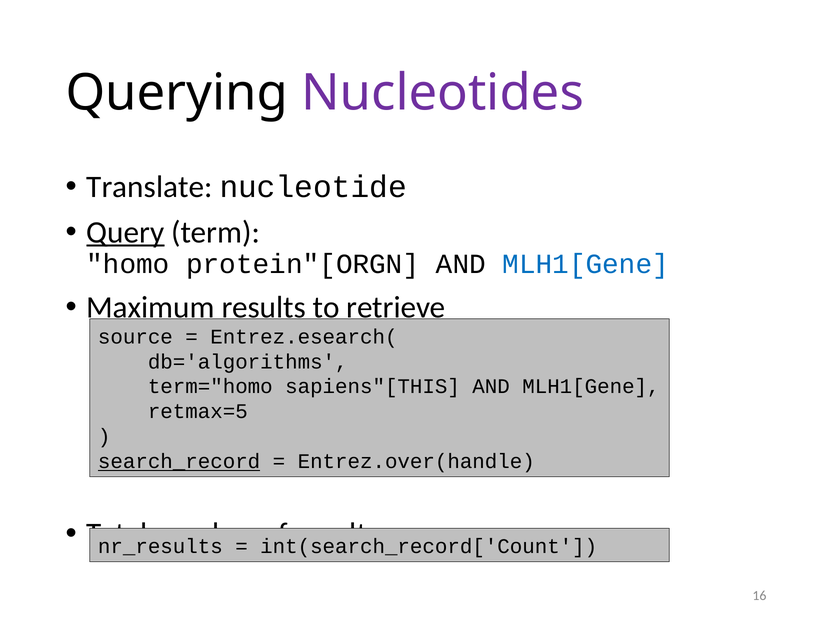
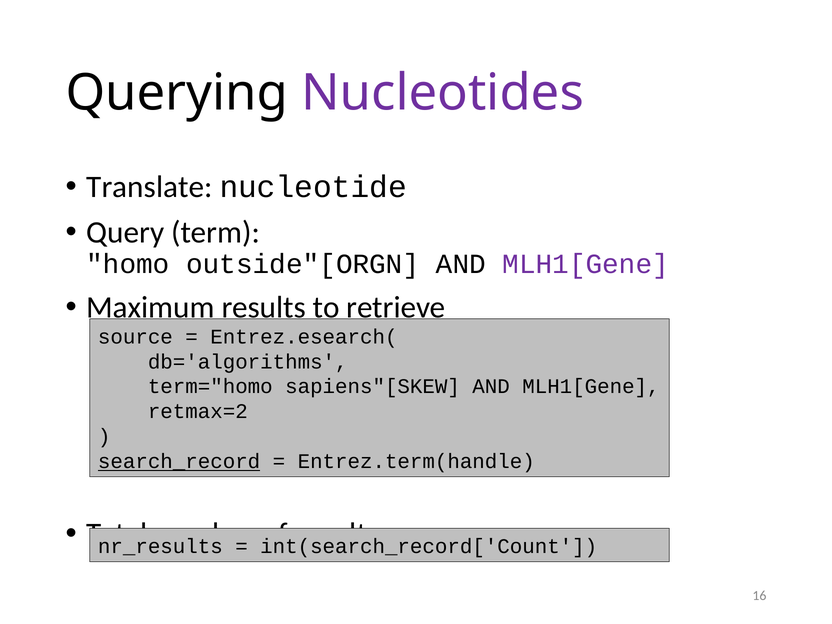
Query underline: present -> none
protein"[ORGN: protein"[ORGN -> outside"[ORGN
MLH1[Gene at (586, 264) colour: blue -> purple
sapiens"[THIS: sapiens"[THIS -> sapiens"[SKEW
retmax=5: retmax=5 -> retmax=2
Entrez.over(handle: Entrez.over(handle -> Entrez.term(handle
